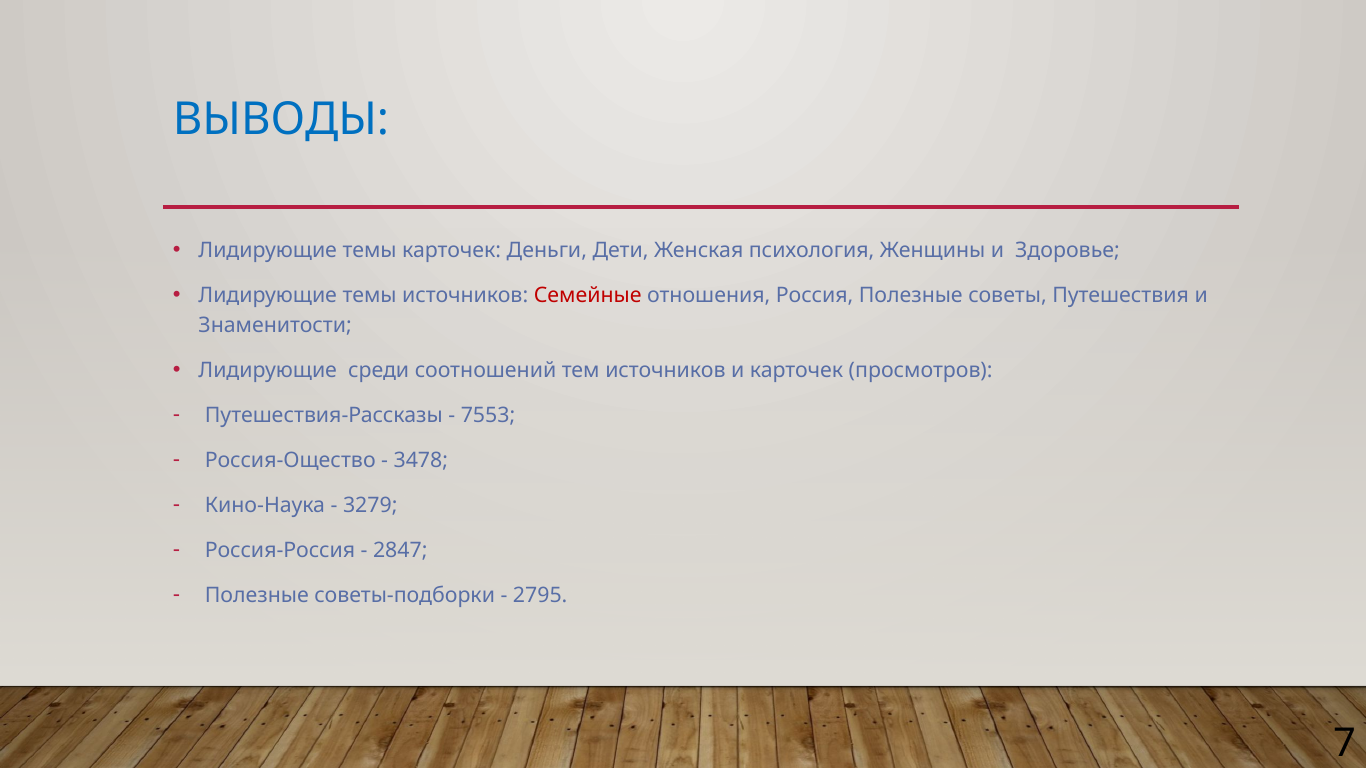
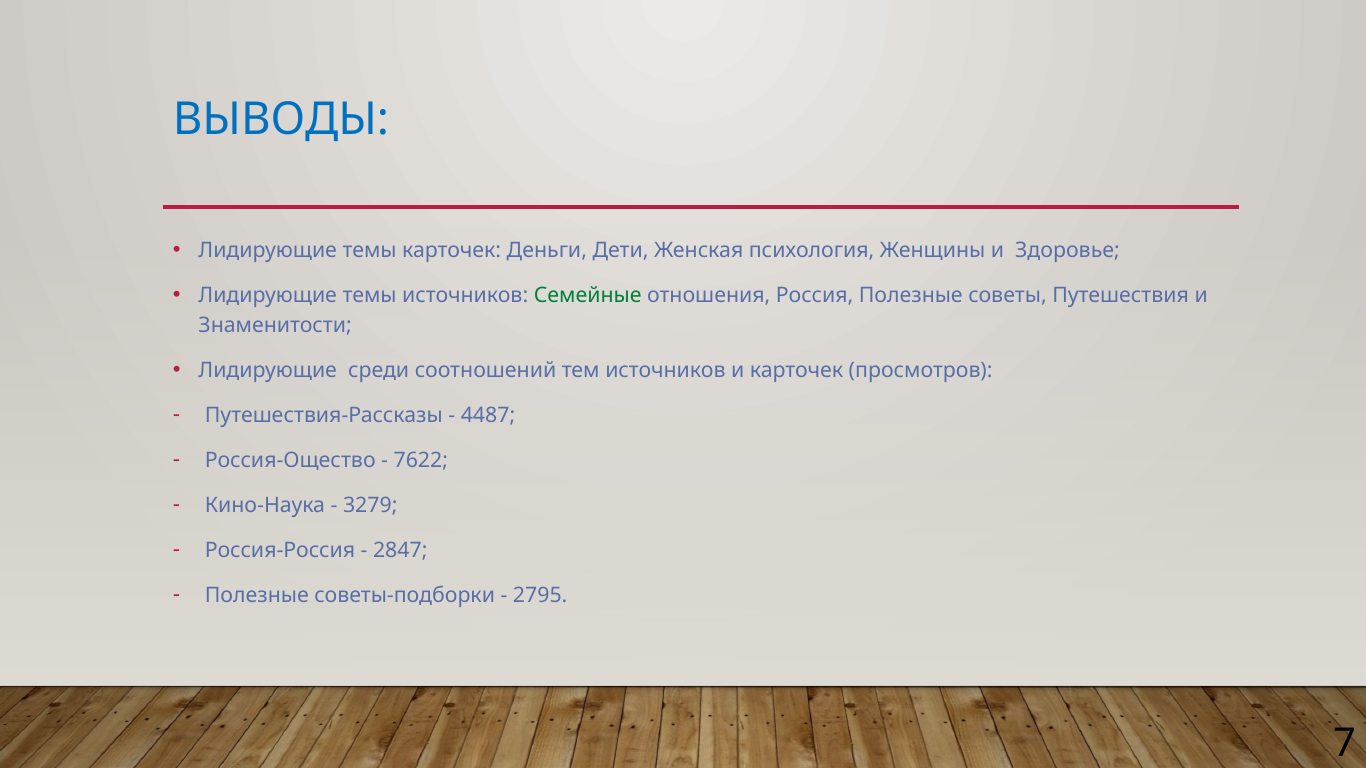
Семейные colour: red -> green
7553: 7553 -> 4487
3478: 3478 -> 7622
